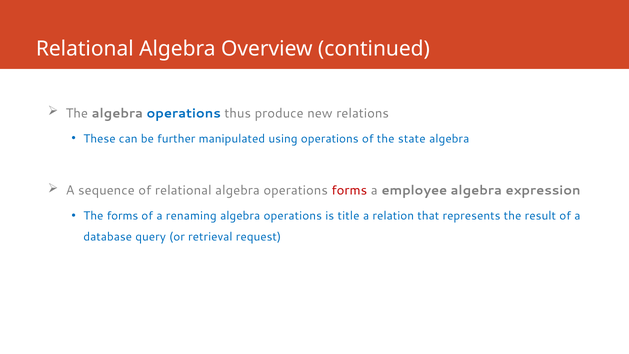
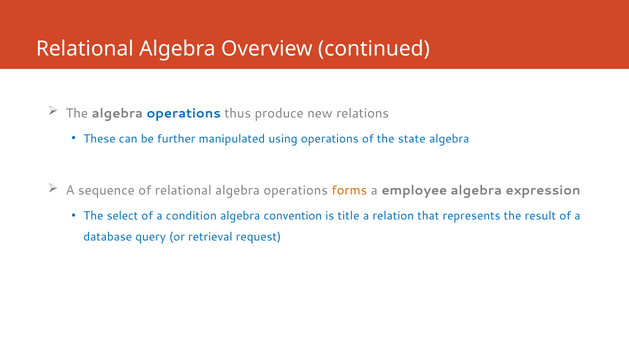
forms at (349, 190) colour: red -> orange
The forms: forms -> select
renaming: renaming -> condition
operations at (293, 216): operations -> convention
